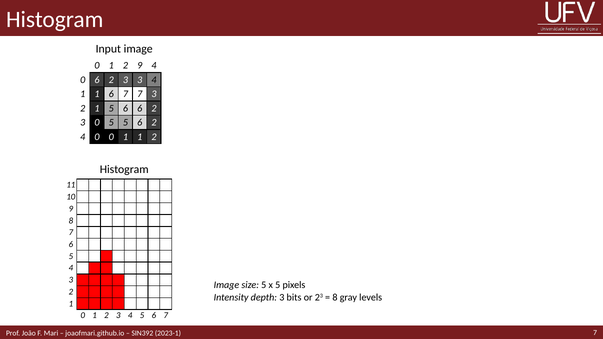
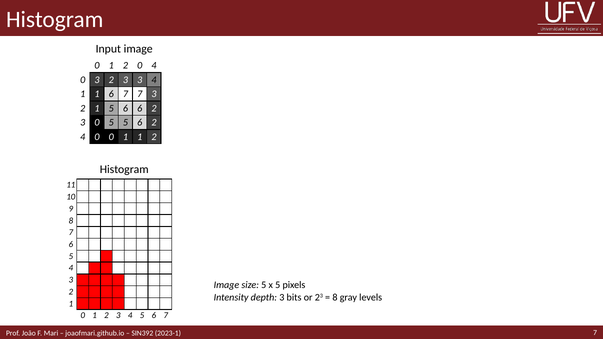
2 9: 9 -> 0
0 6: 6 -> 3
